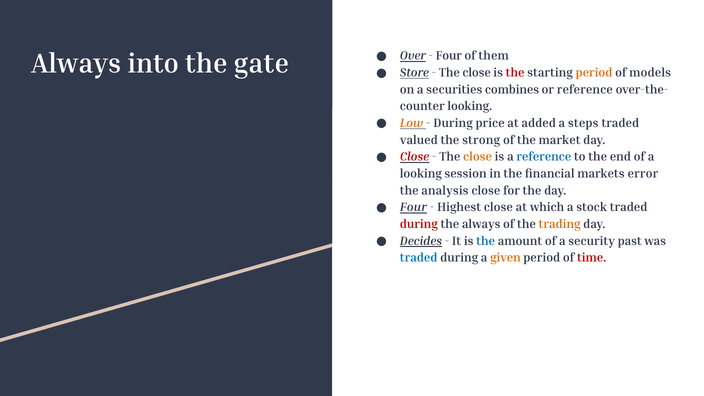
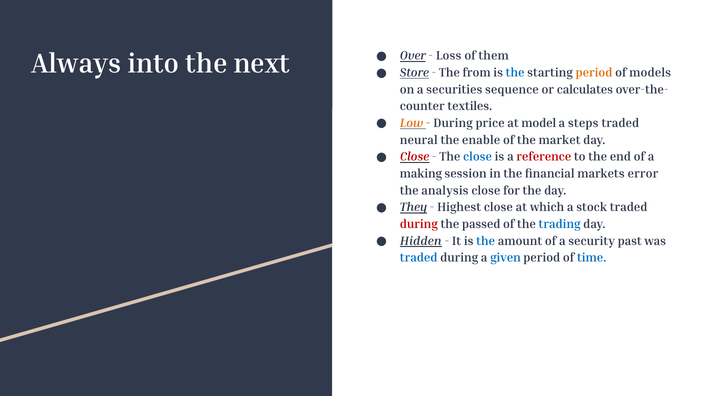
gate: gate -> next
Four at (449, 56): Four -> Loss
close at (477, 73): close -> from
the at (515, 73) colour: red -> blue
combines: combines -> sequence
or reference: reference -> calculates
looking at (470, 106): looking -> textiles
added: added -> model
valued: valued -> neural
strong: strong -> enable
close at (478, 157) colour: orange -> blue
reference at (544, 157) colour: blue -> red
looking at (421, 174): looking -> making
Four at (413, 207): Four -> They
the always: always -> passed
trading colour: orange -> blue
Decides: Decides -> Hidden
given colour: orange -> blue
time colour: red -> blue
